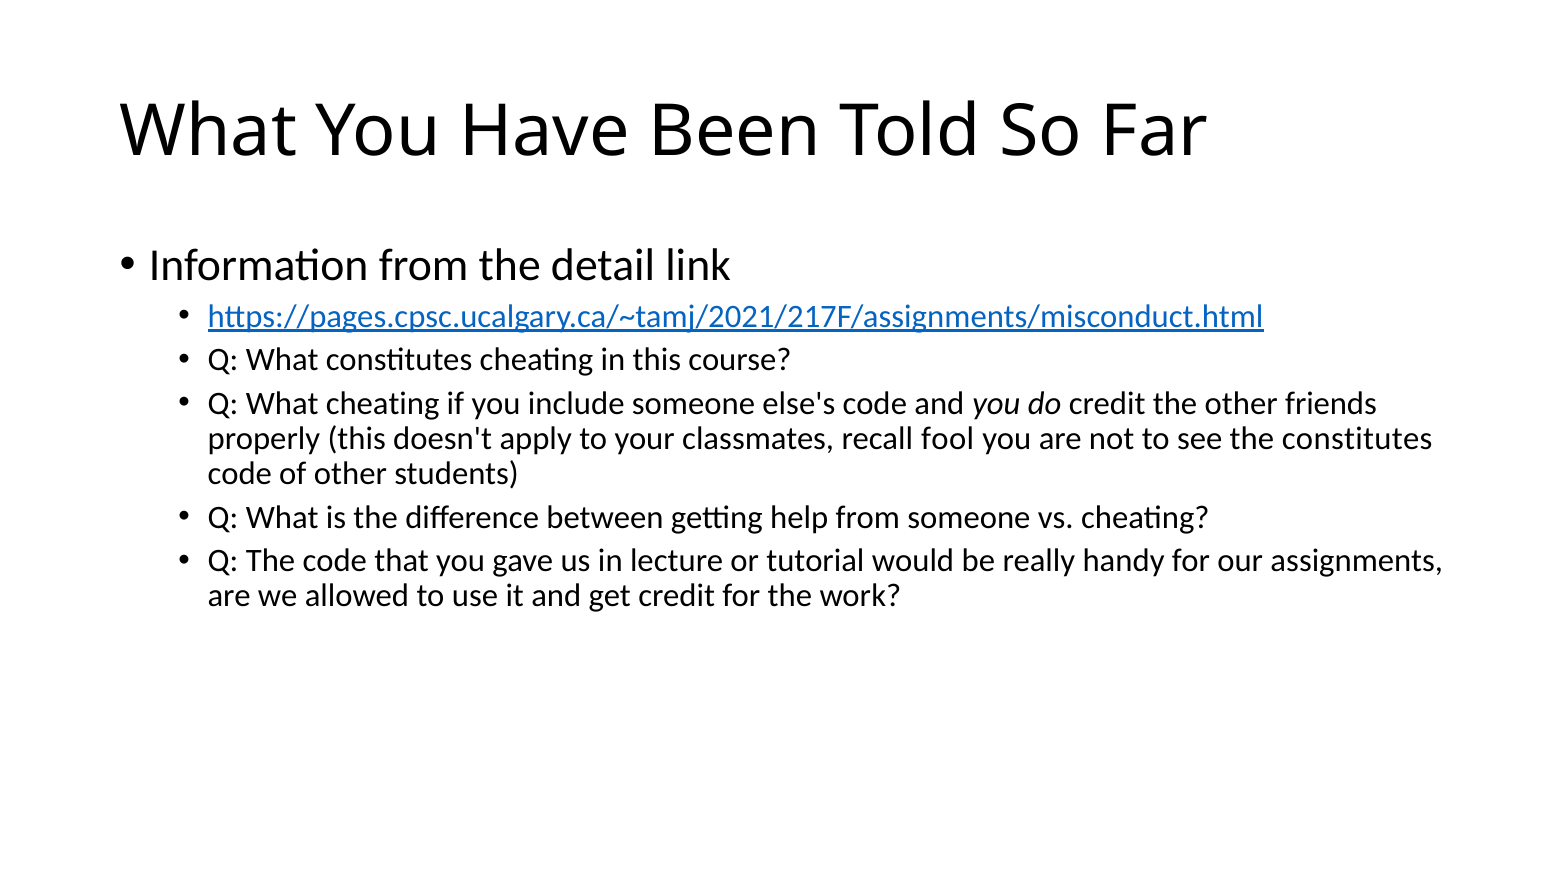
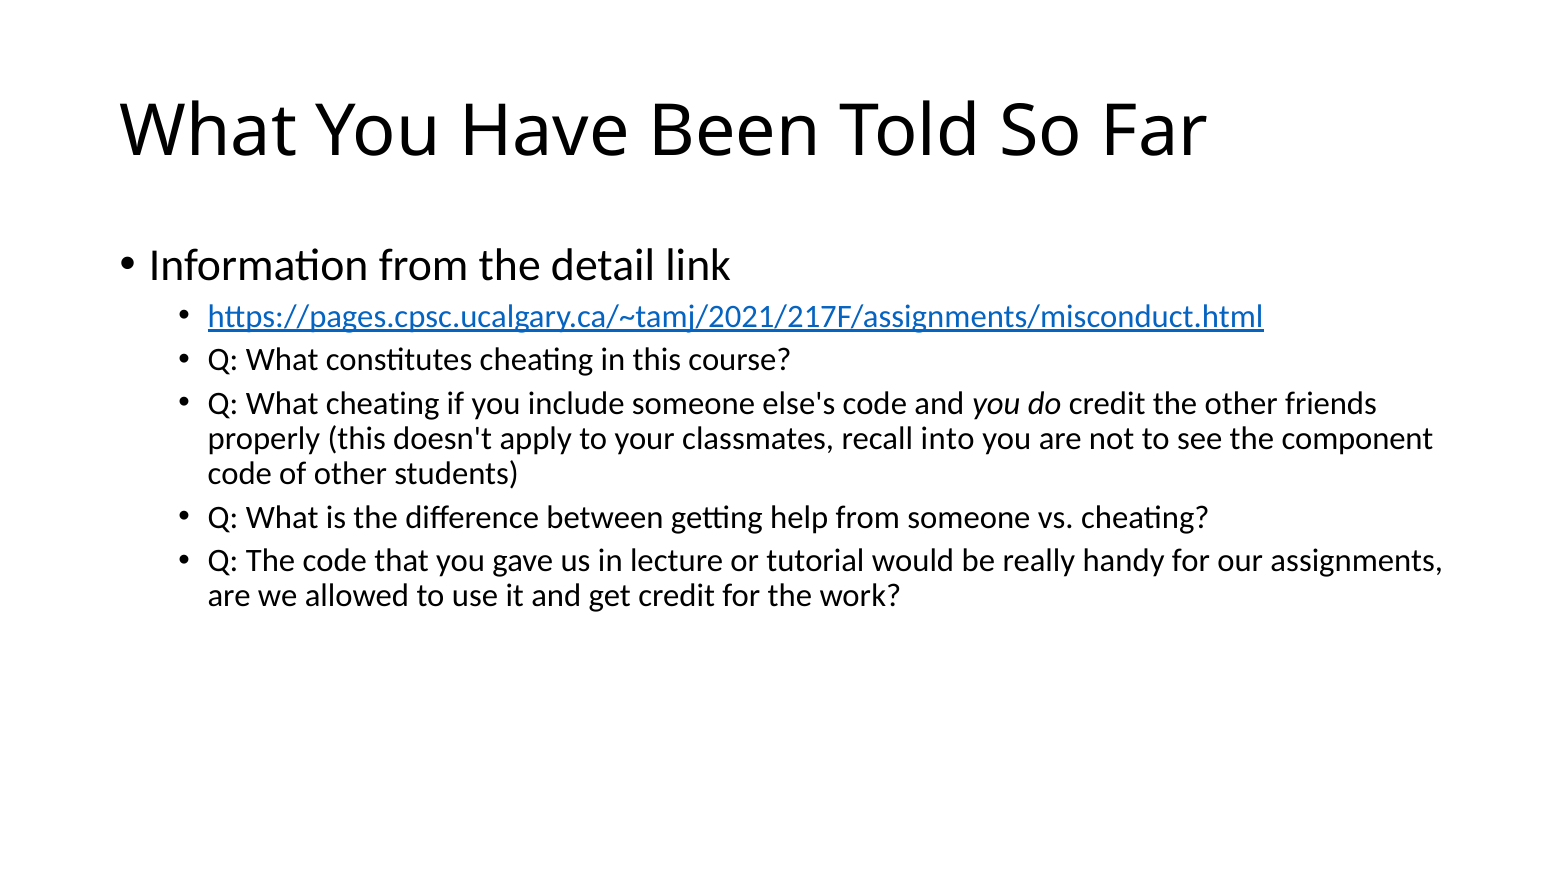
fool: fool -> into
the constitutes: constitutes -> component
